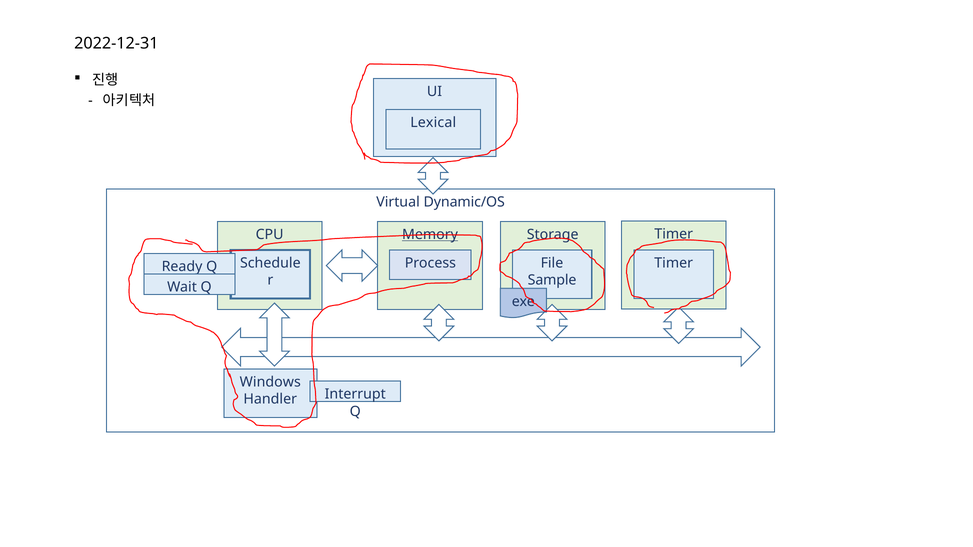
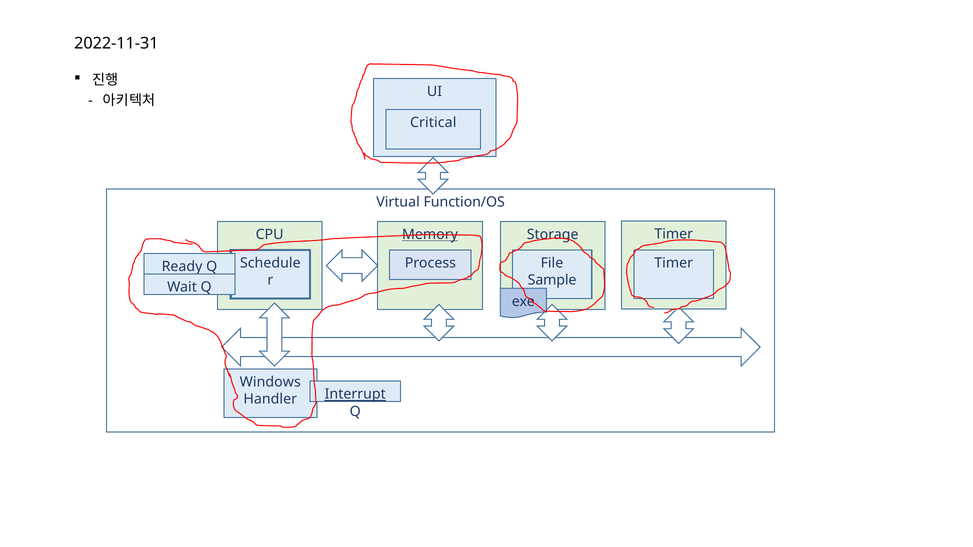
2022-12-31: 2022-12-31 -> 2022-11-31
Lexical: Lexical -> Critical
Dynamic/OS: Dynamic/OS -> Function/OS
Interrupt underline: none -> present
